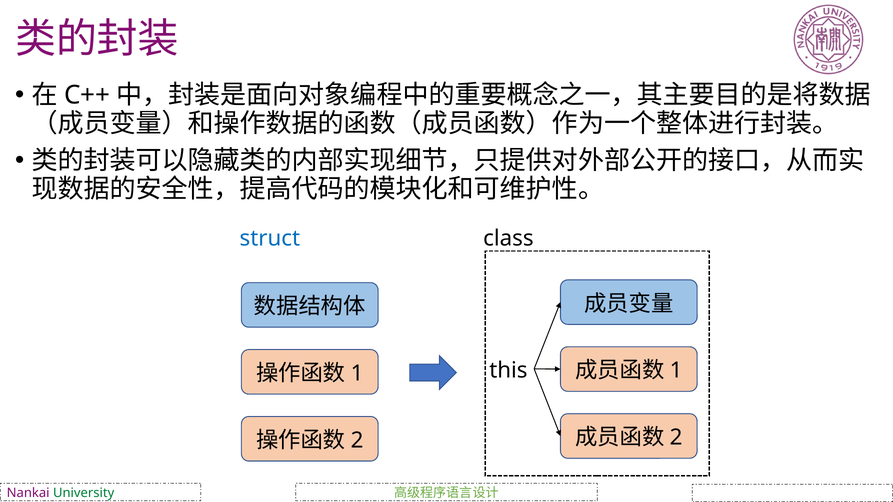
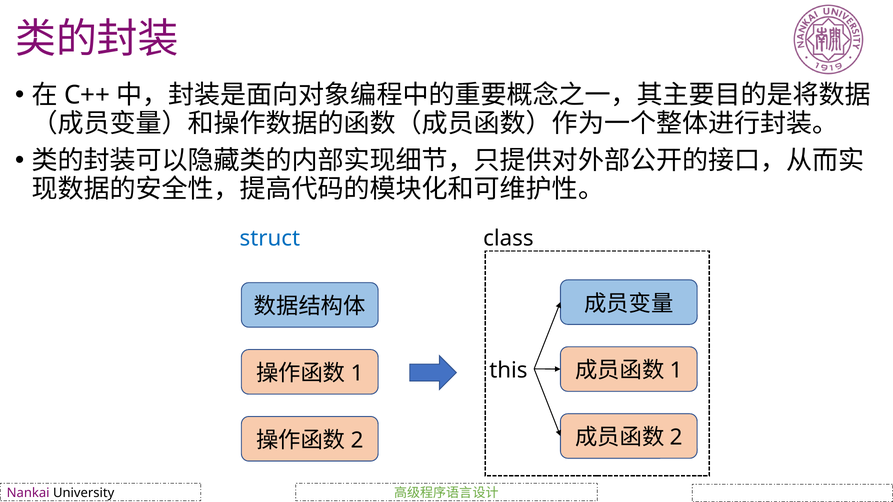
University colour: green -> black
